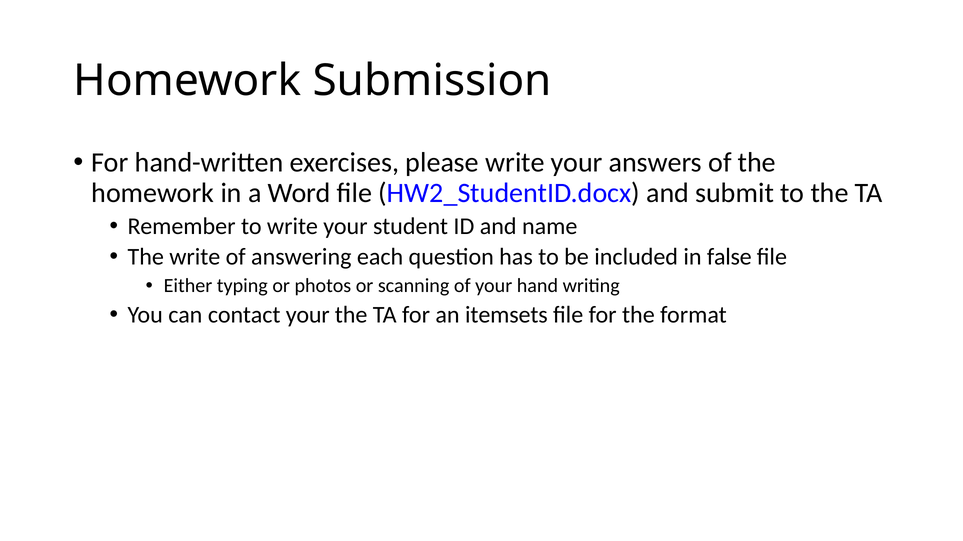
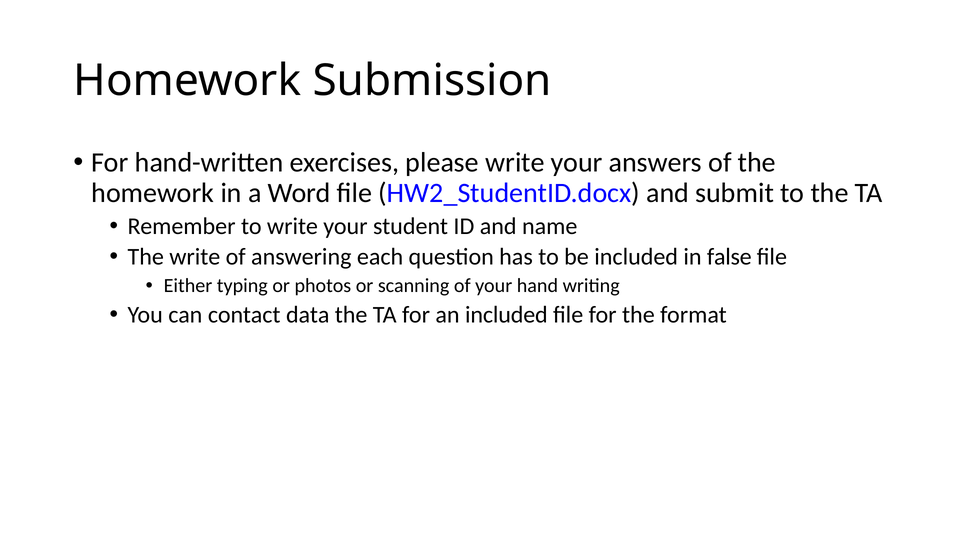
contact your: your -> data
an itemsets: itemsets -> included
